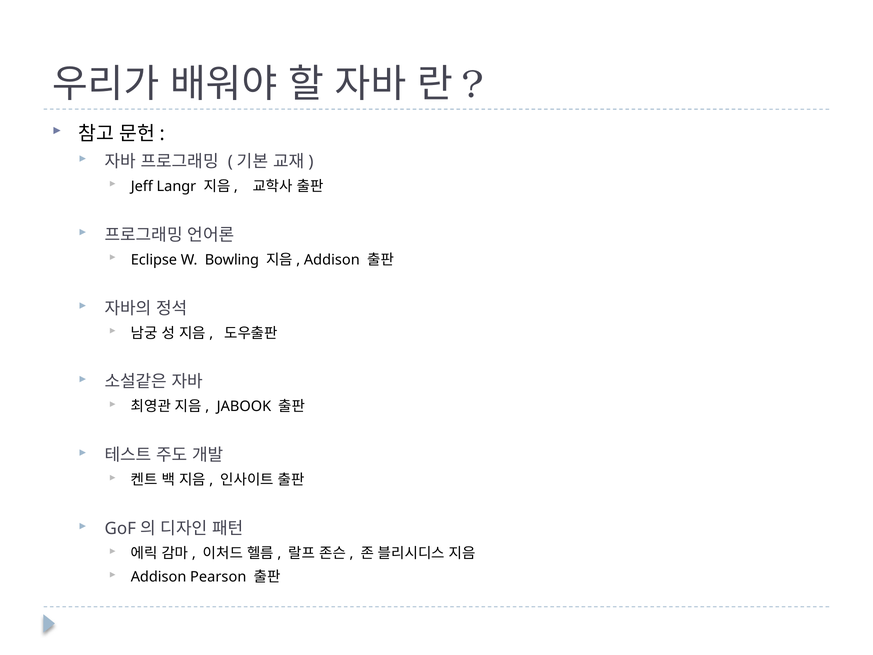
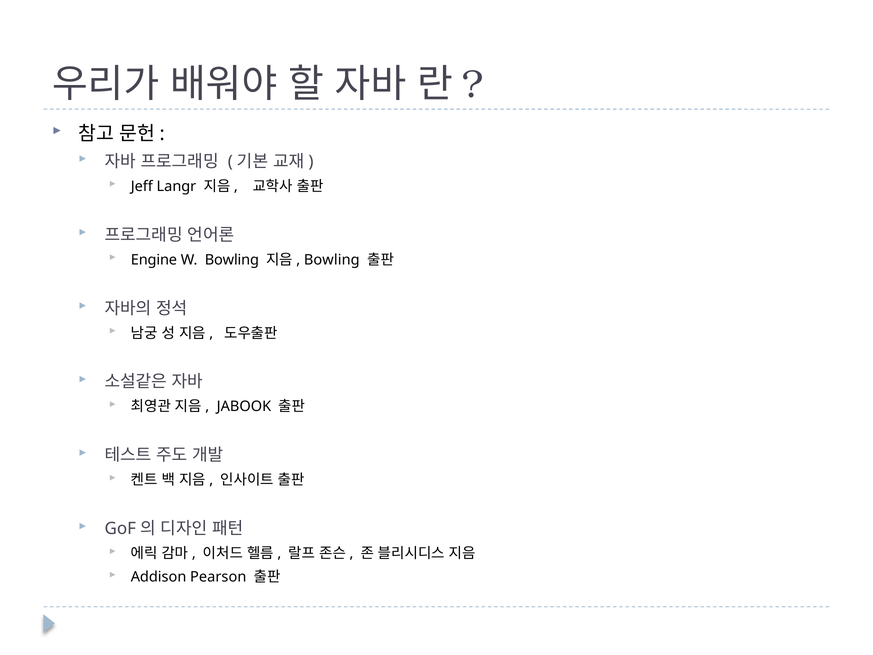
Eclipse: Eclipse -> Engine
Addison at (332, 260): Addison -> Bowling
